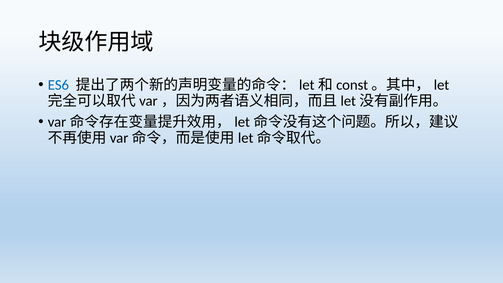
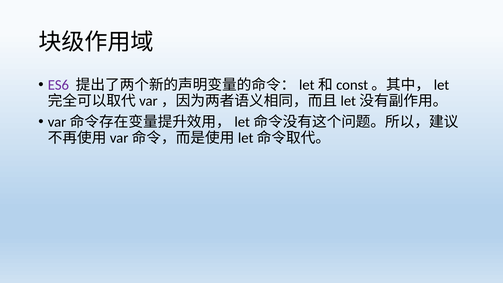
ES6 colour: blue -> purple
